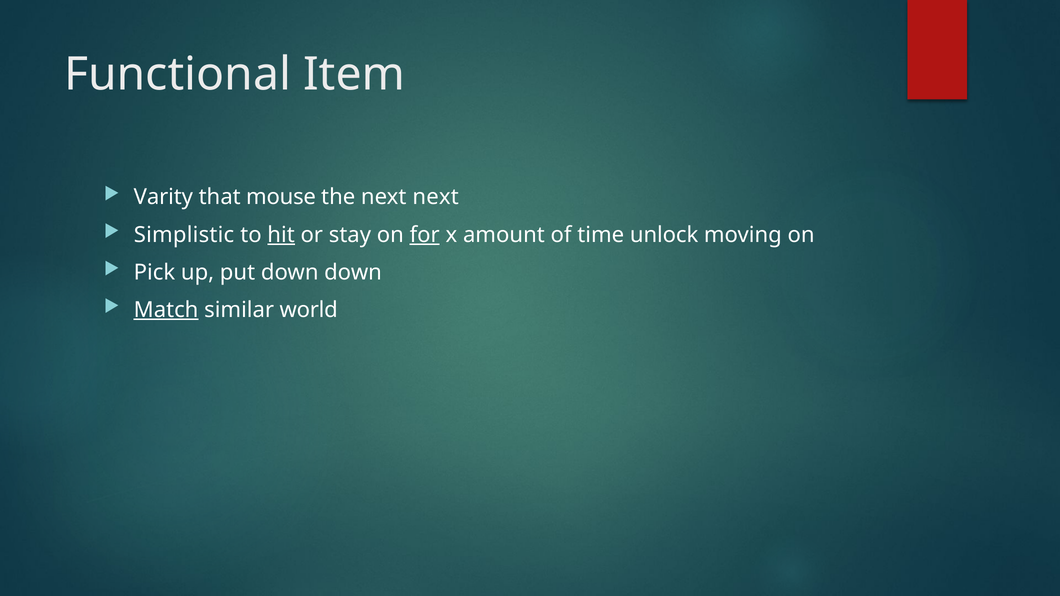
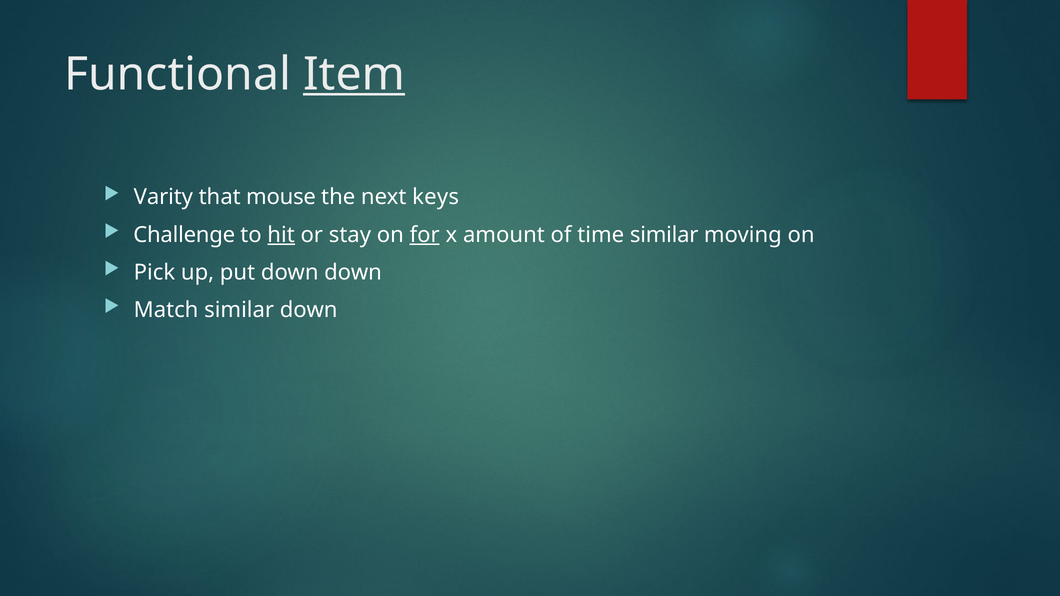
Item underline: none -> present
next next: next -> keys
Simplistic: Simplistic -> Challenge
time unlock: unlock -> similar
Match underline: present -> none
similar world: world -> down
